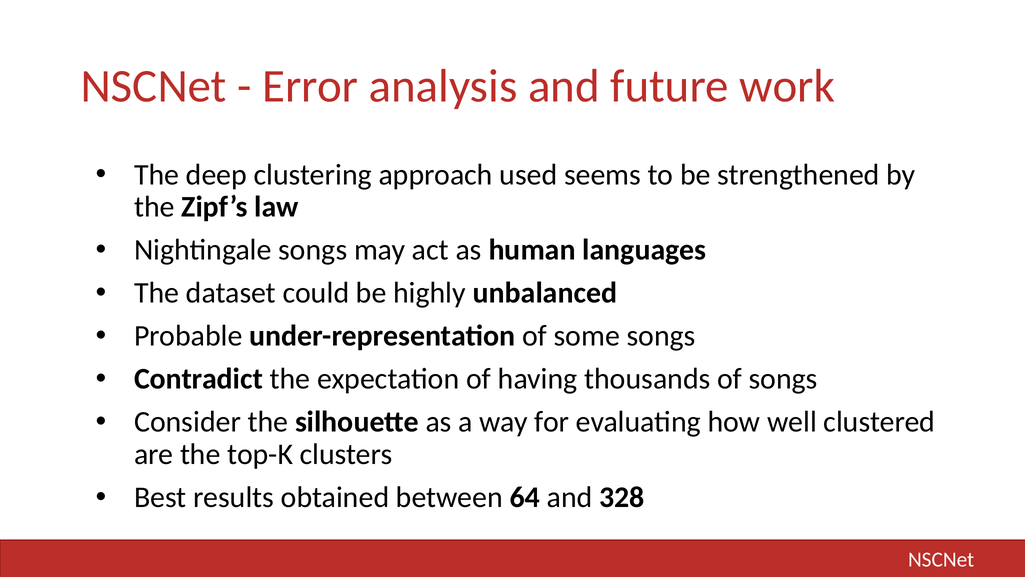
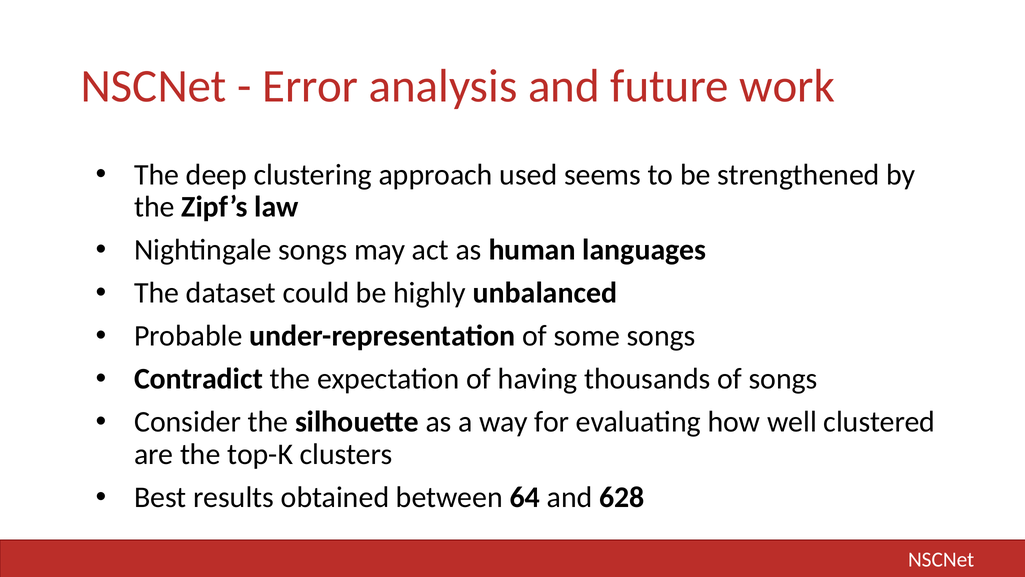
328: 328 -> 628
